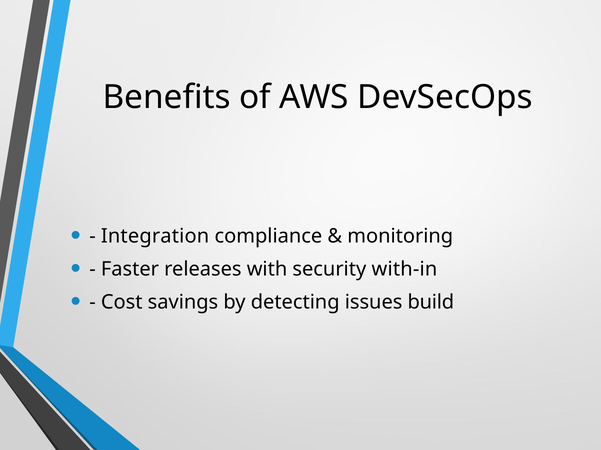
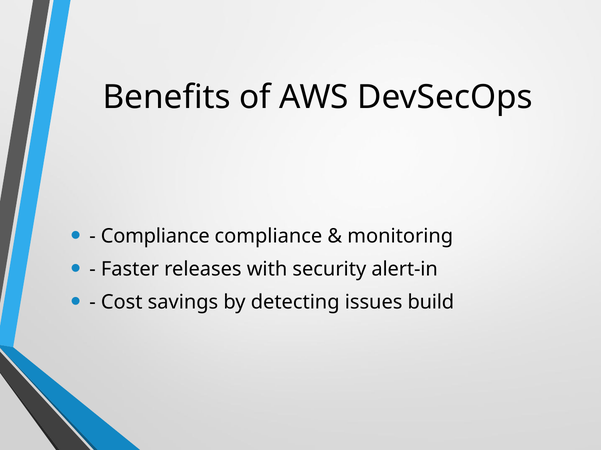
Integration at (155, 237): Integration -> Compliance
with-in: with-in -> alert-in
